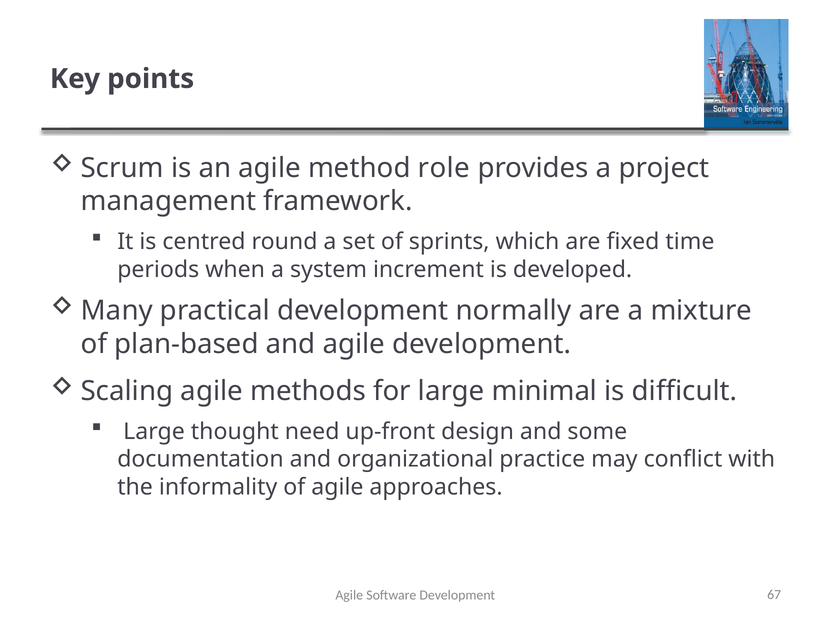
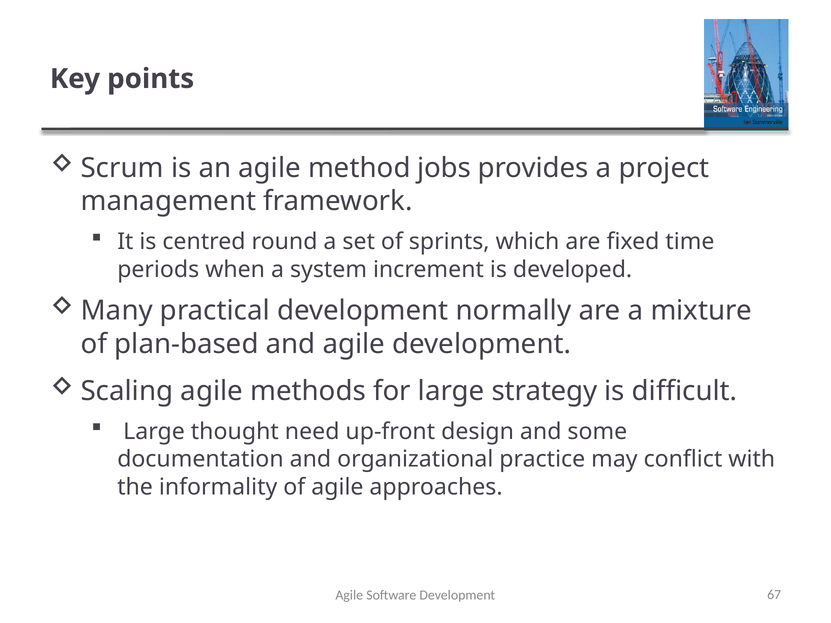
role: role -> jobs
minimal: minimal -> strategy
